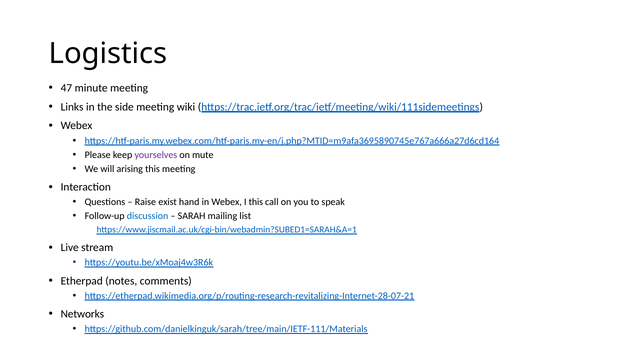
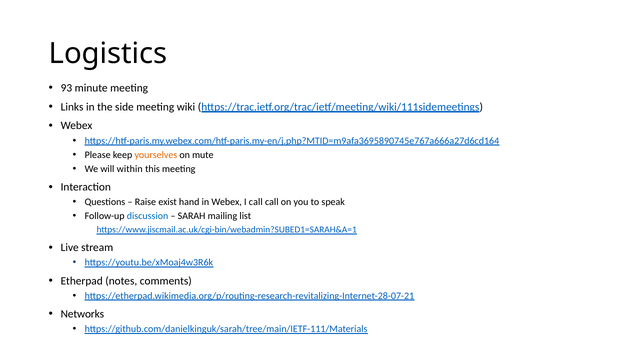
47: 47 -> 93
yourselves colour: purple -> orange
arising: arising -> within
I this: this -> call
